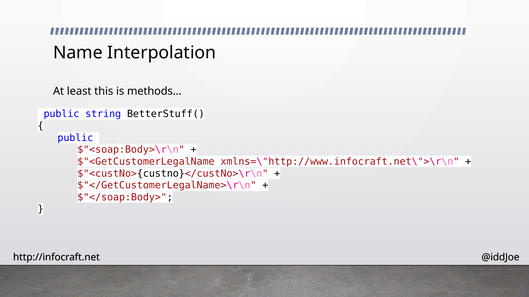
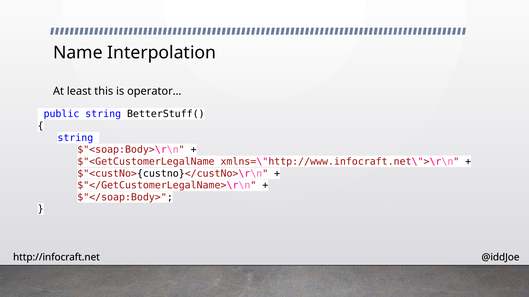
methods…: methods… -> operator…
public at (75, 138): public -> string
